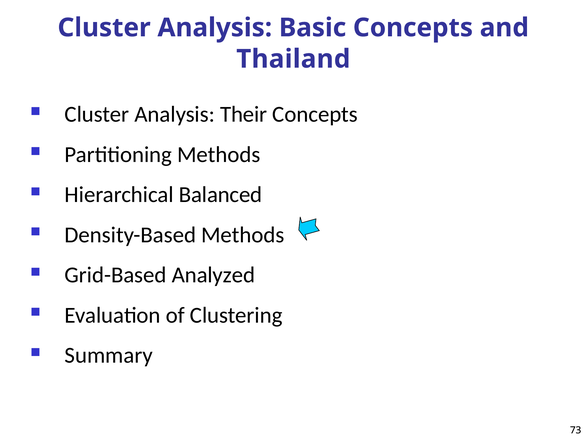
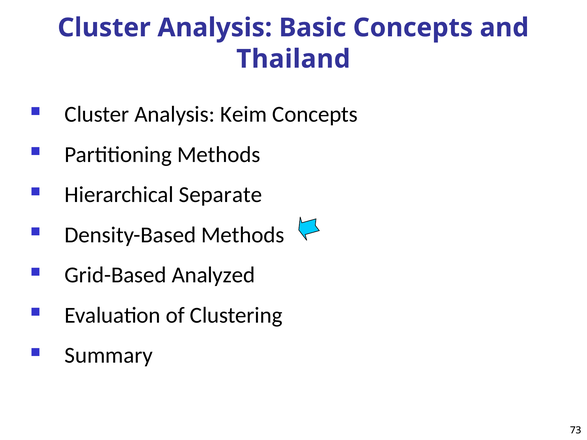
Their: Their -> Keim
Balanced: Balanced -> Separate
